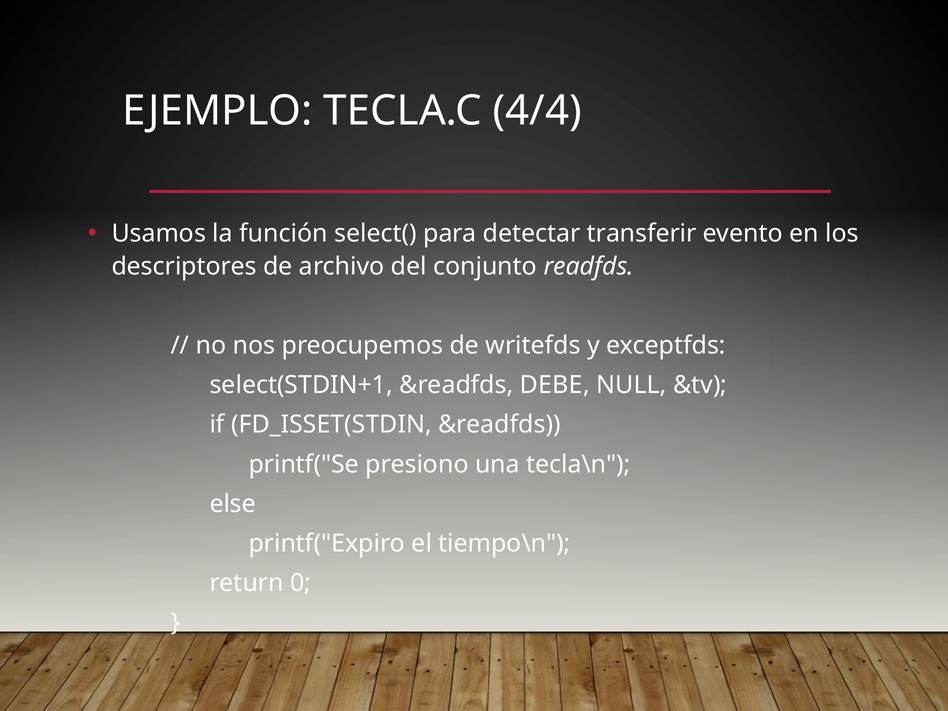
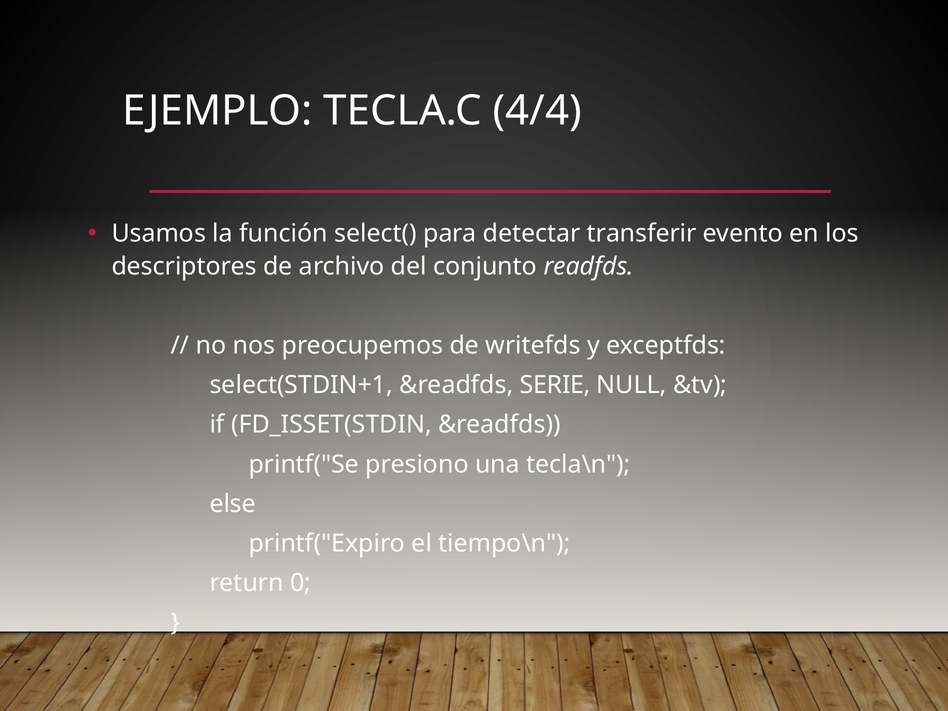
DEBE: DEBE -> SERIE
